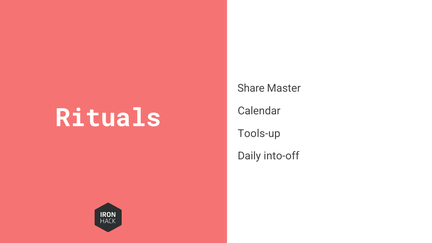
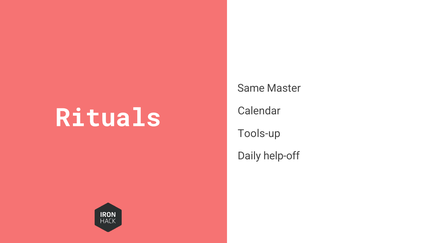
Share: Share -> Same
into-off: into-off -> help-off
